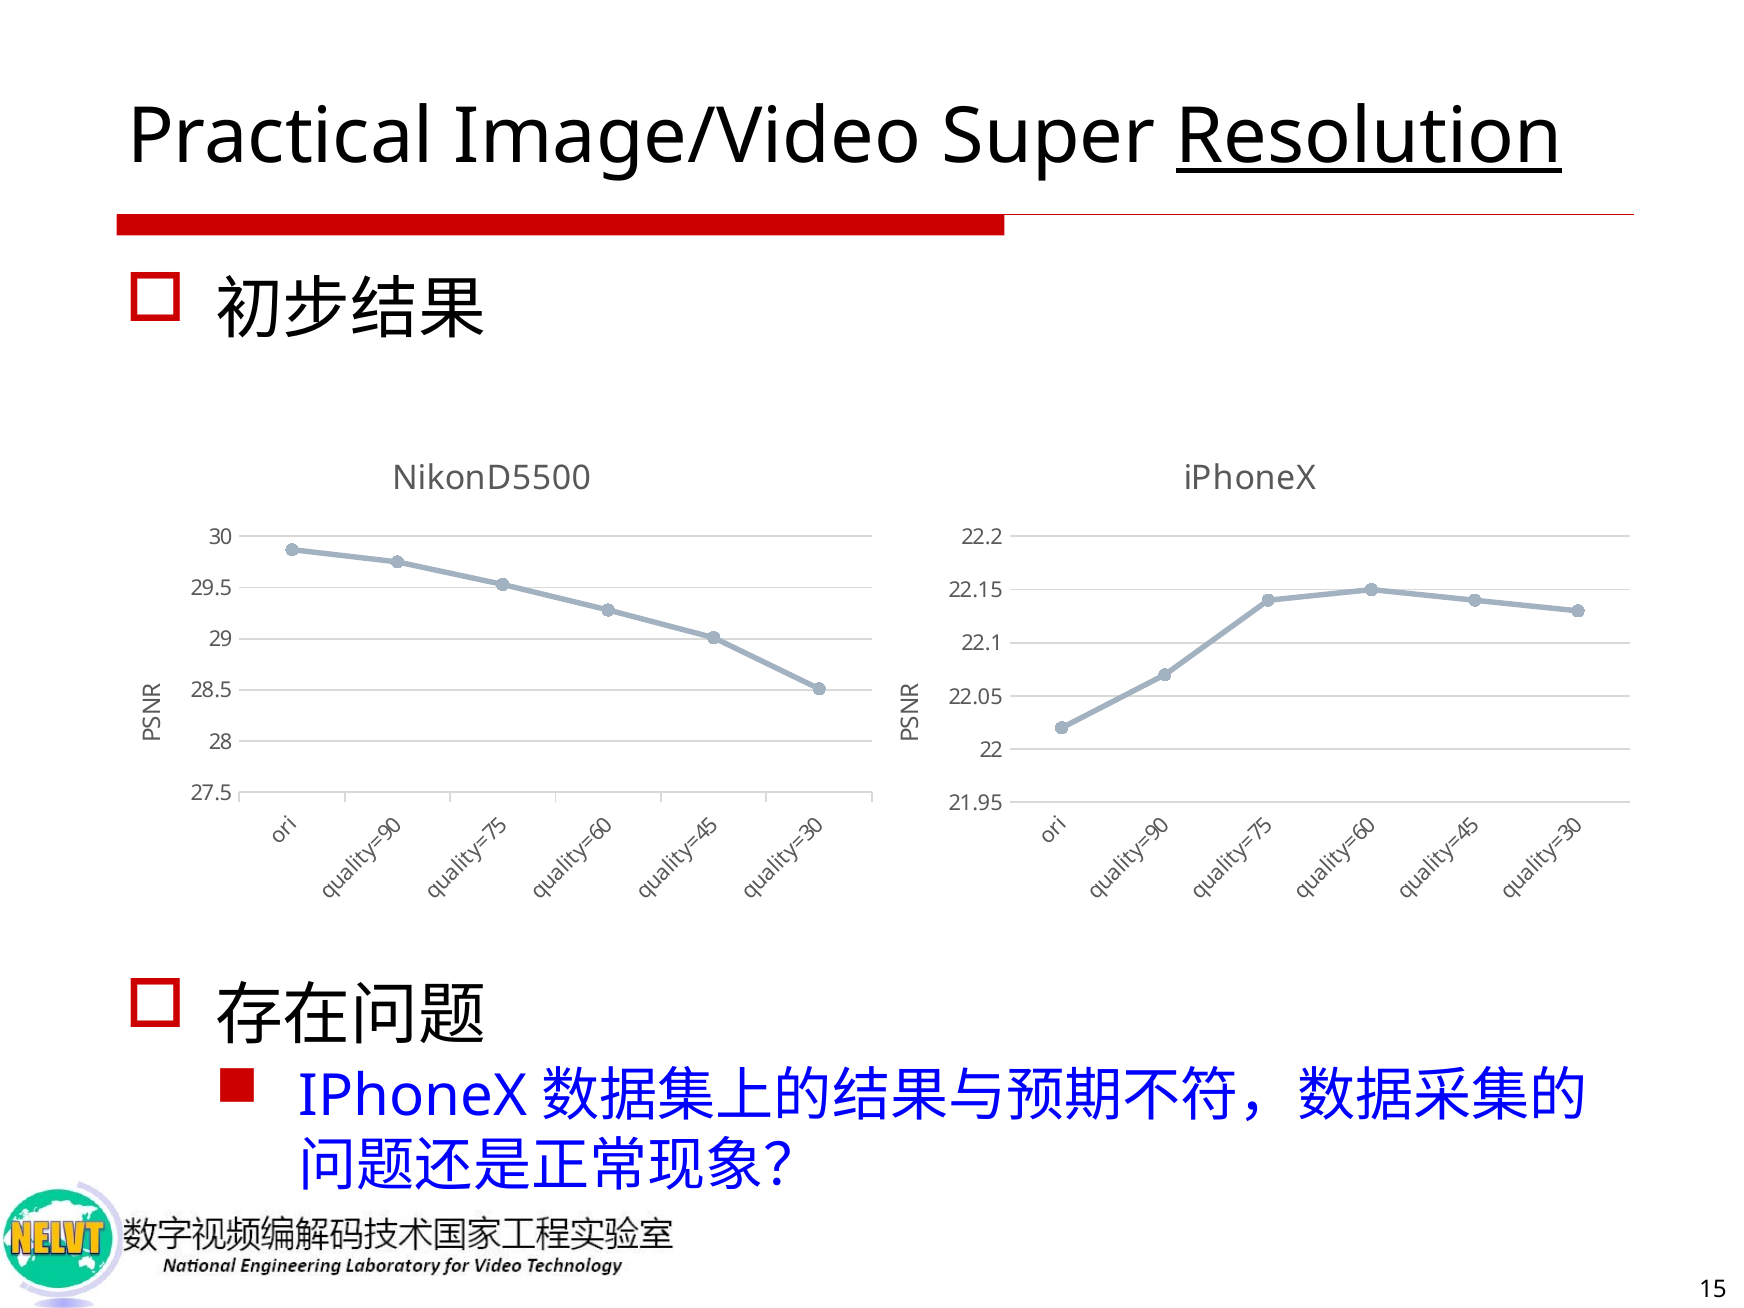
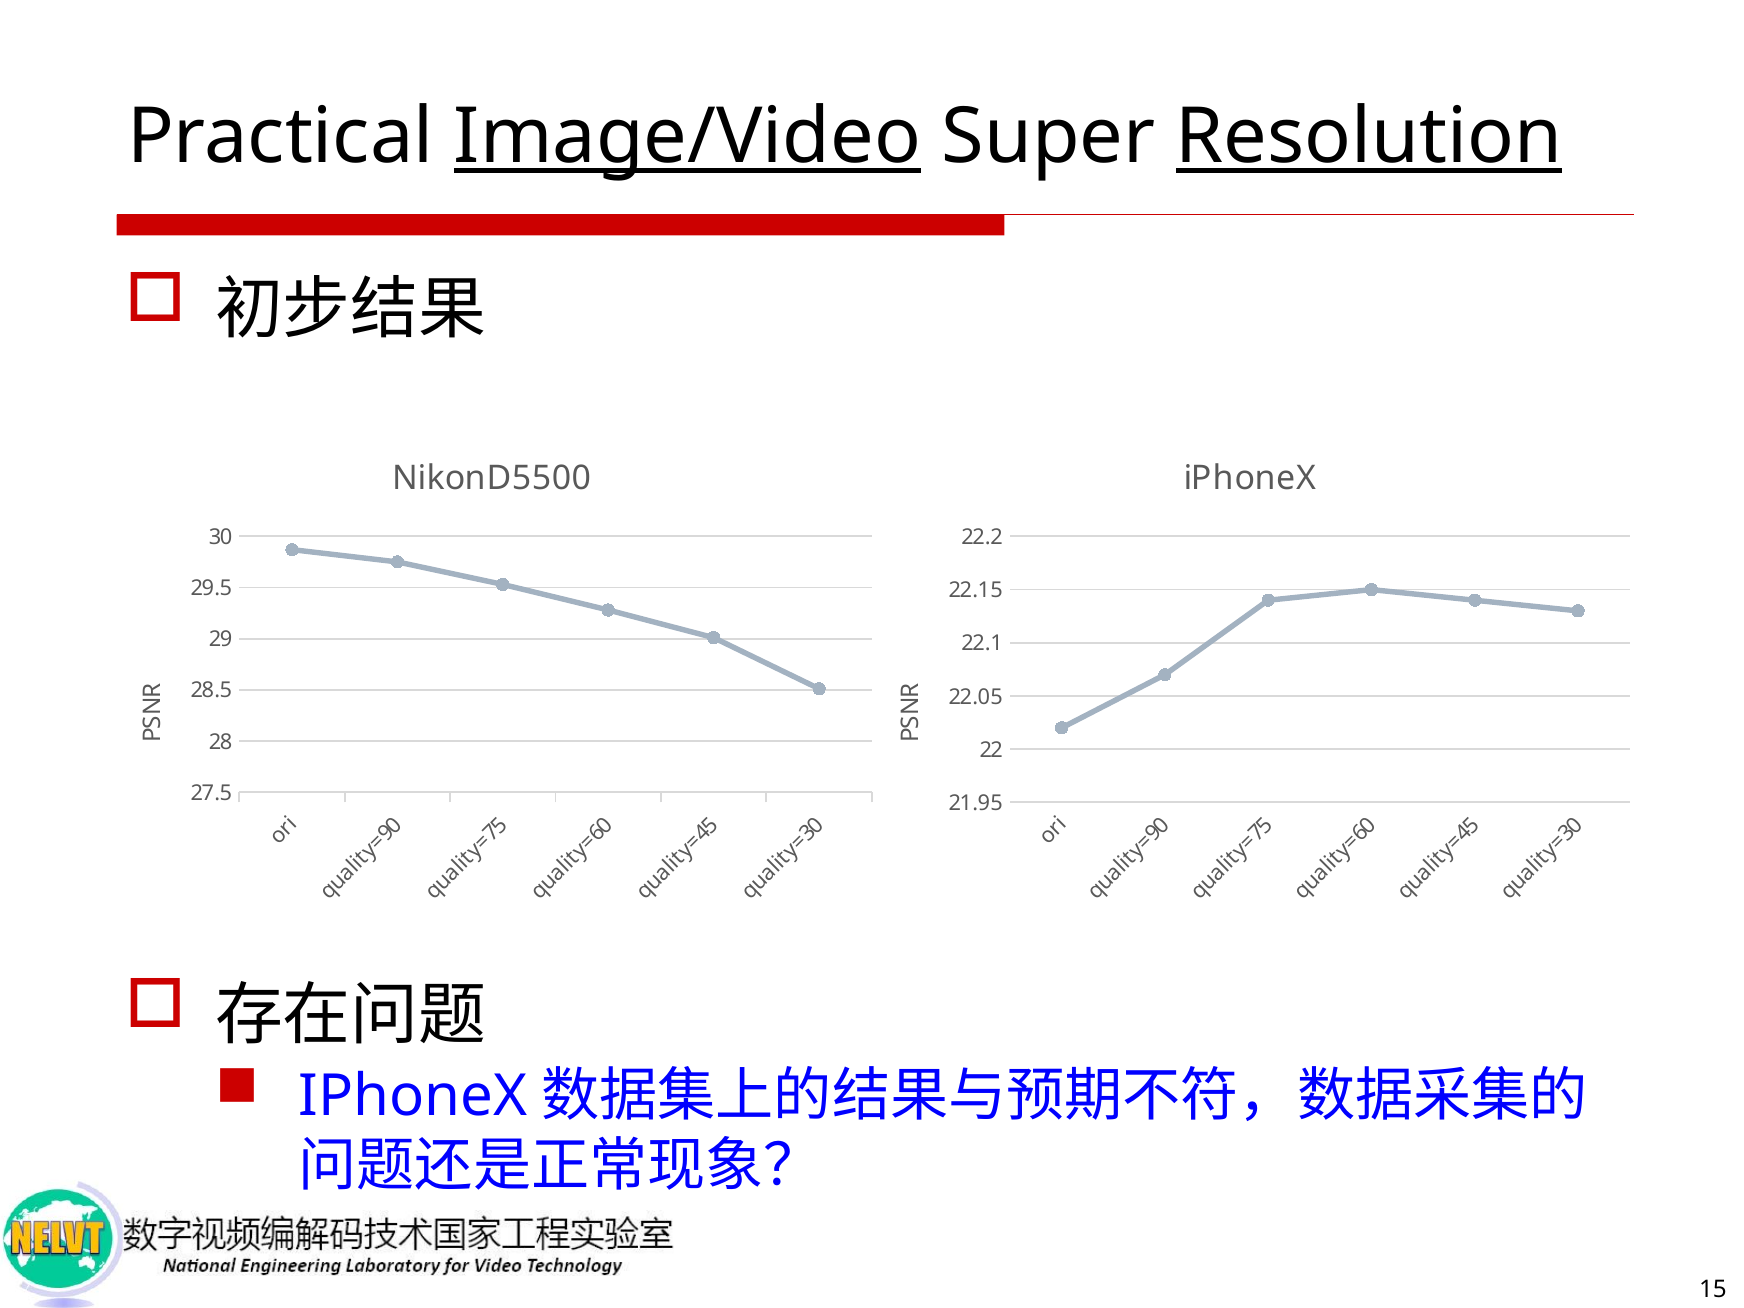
Image/Video underline: none -> present
